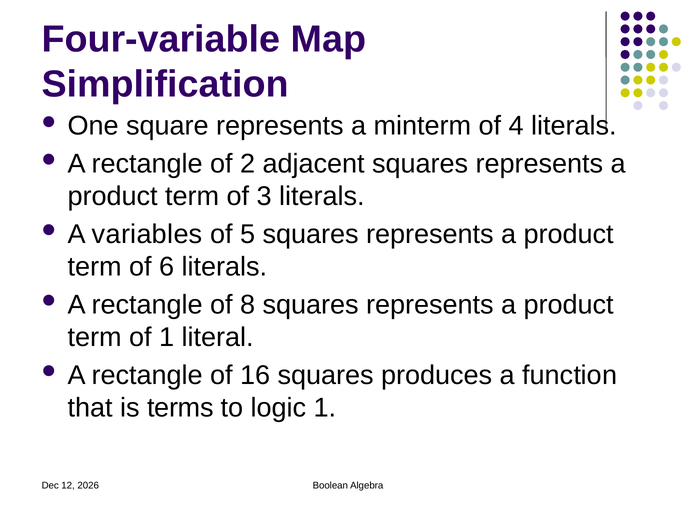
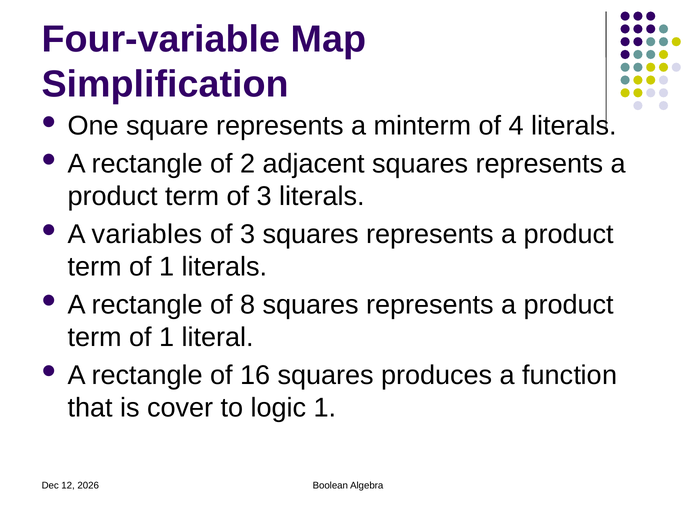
5 at (248, 234): 5 -> 3
6 at (167, 267): 6 -> 1
terms: terms -> cover
